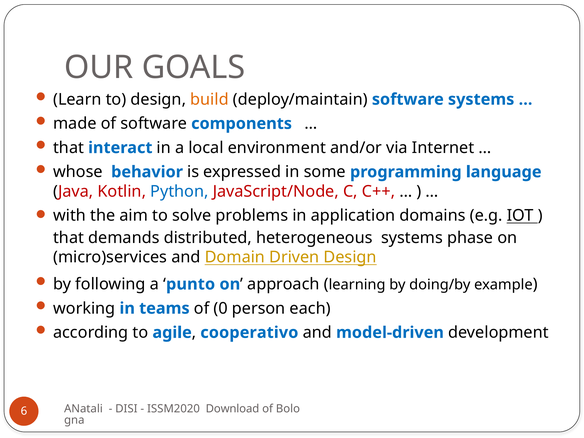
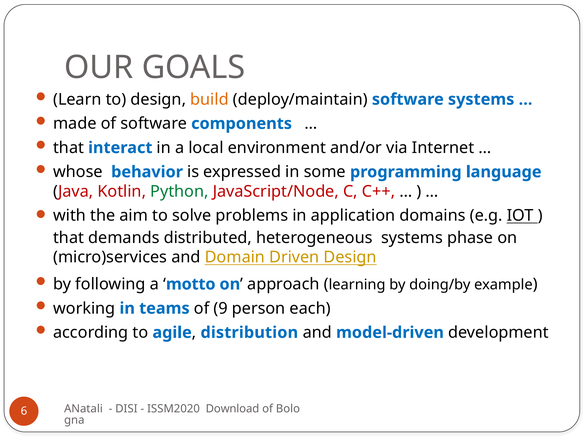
Python colour: blue -> green
punto: punto -> motto
0: 0 -> 9
cooperativo: cooperativo -> distribution
